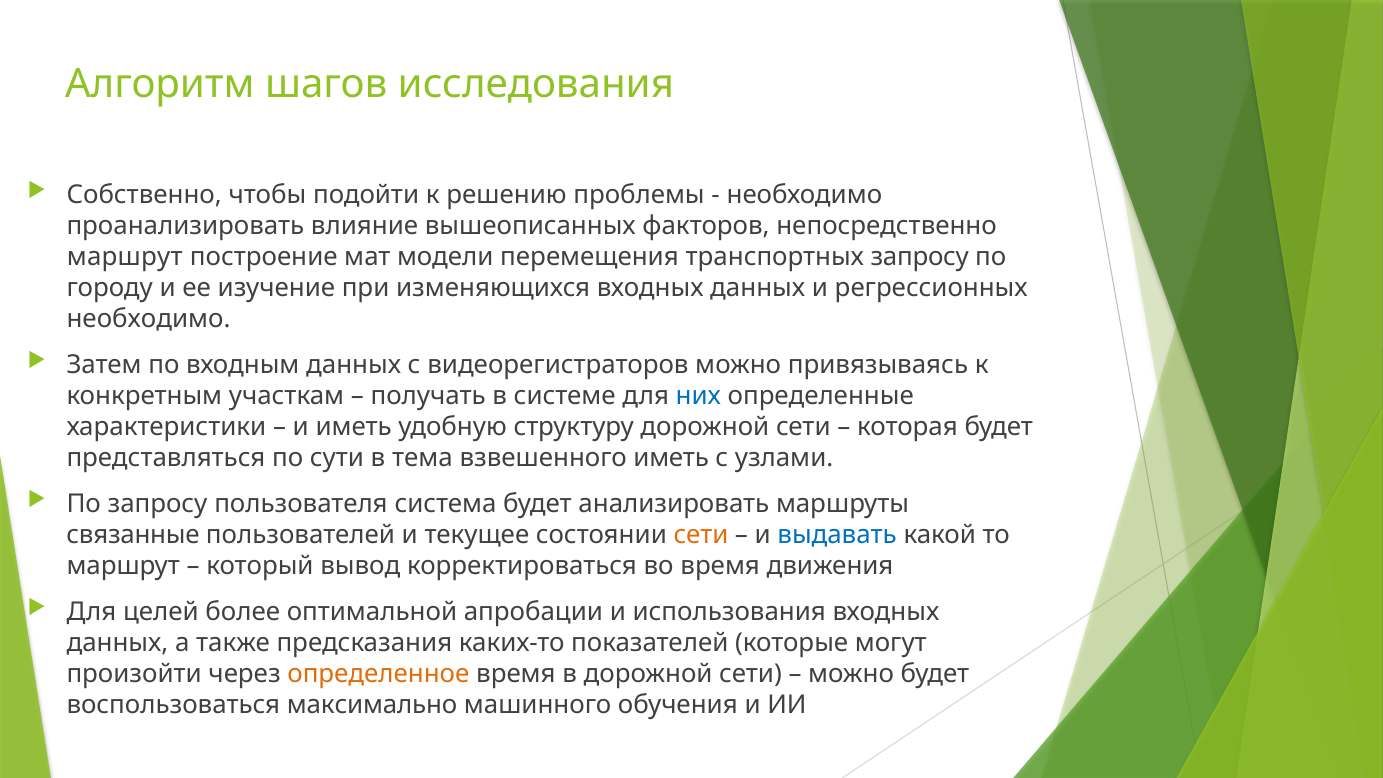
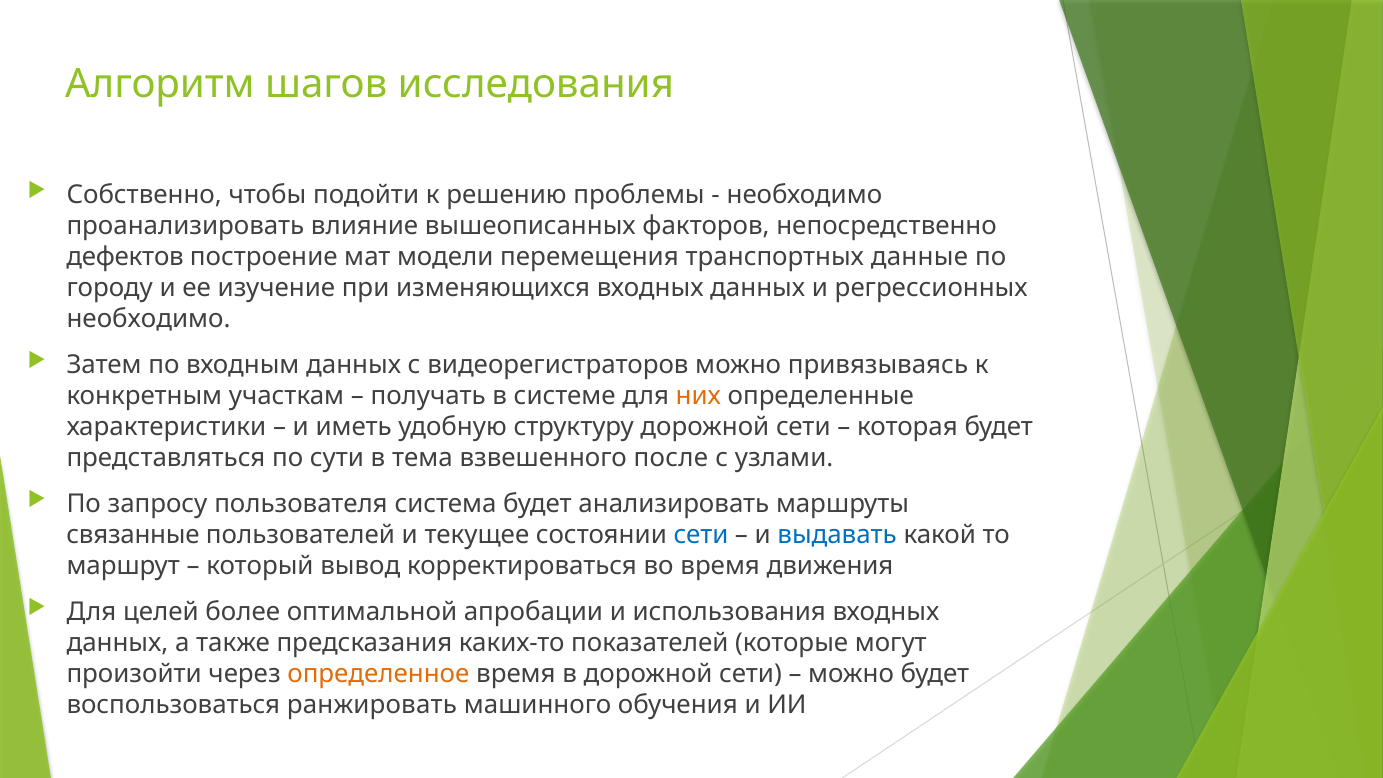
маршрут at (125, 257): маршрут -> дефектов
транспортных запросу: запросу -> данные
них colour: blue -> orange
взвешенного иметь: иметь -> после
сети at (701, 535) colour: orange -> blue
максимально: максимально -> ранжировать
